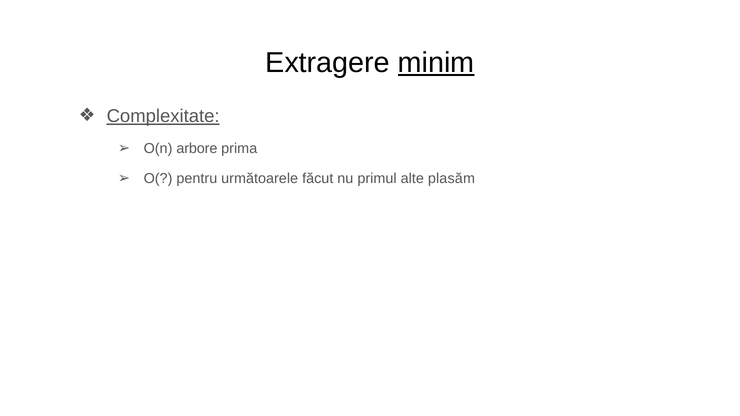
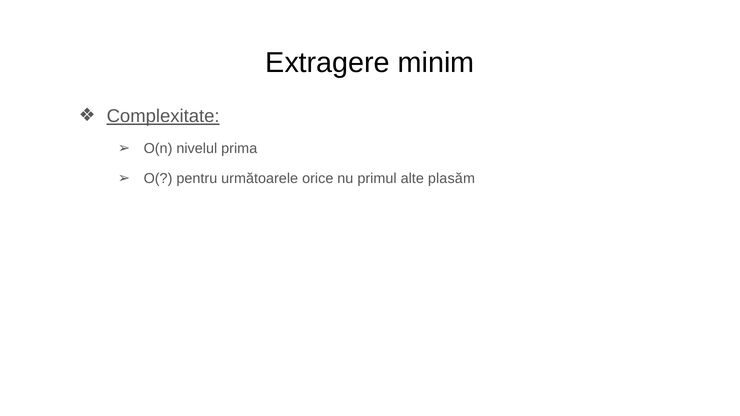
minim underline: present -> none
arbore: arbore -> nivelul
făcut: făcut -> orice
